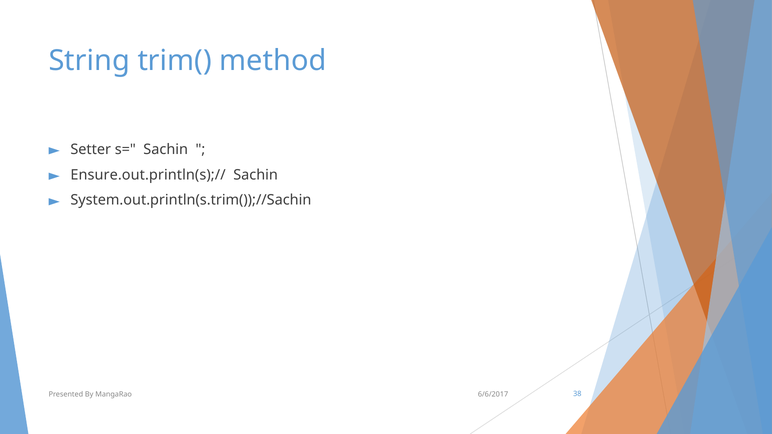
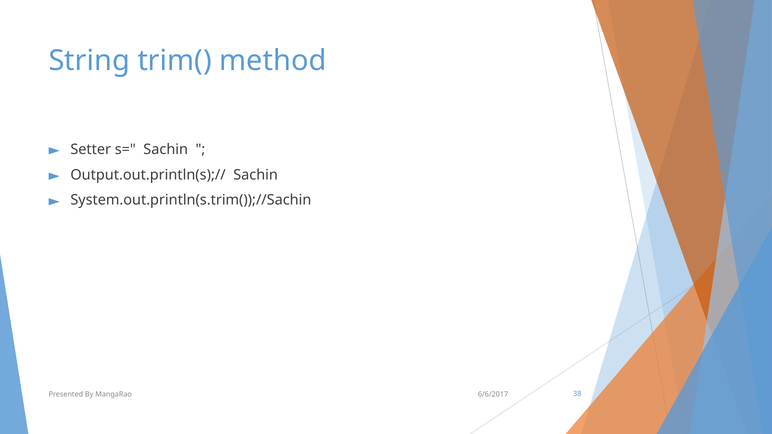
Ensure.out.println(s);//: Ensure.out.println(s);// -> Output.out.println(s);//
